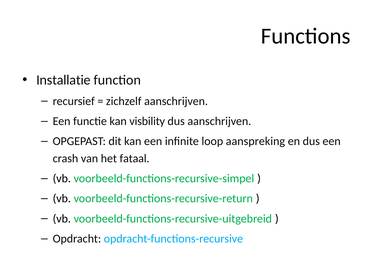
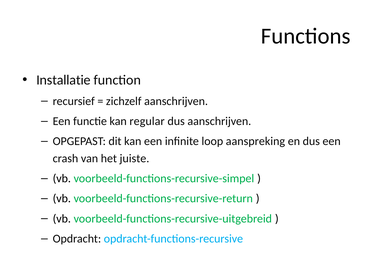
visbility: visbility -> regular
fataal: fataal -> juiste
